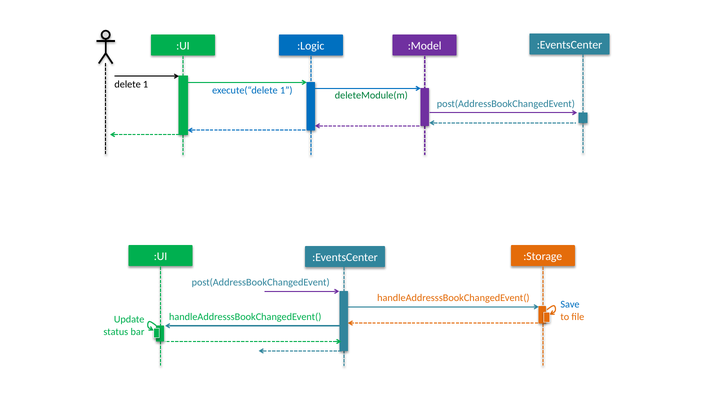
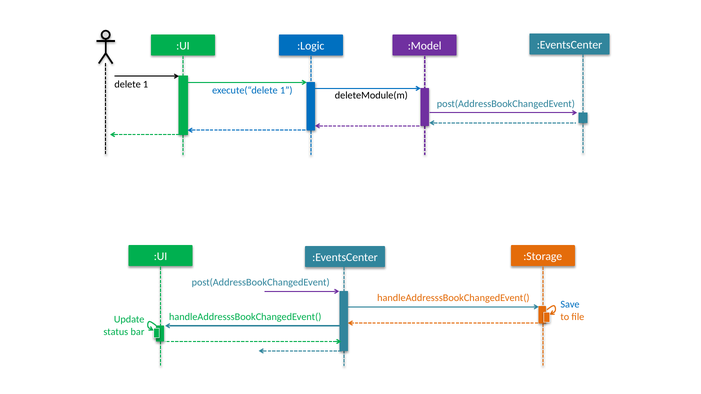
deleteModule(m colour: green -> black
